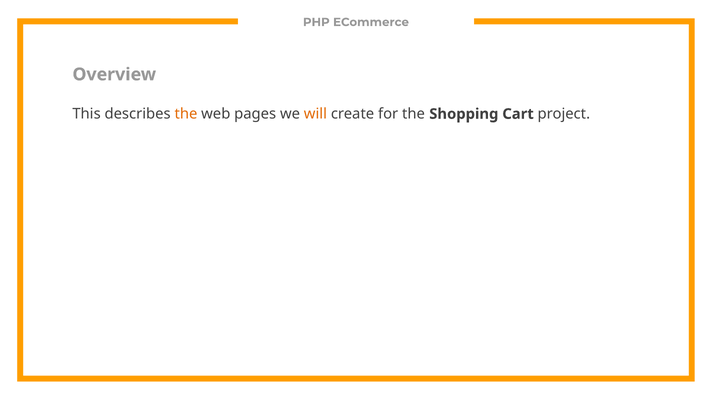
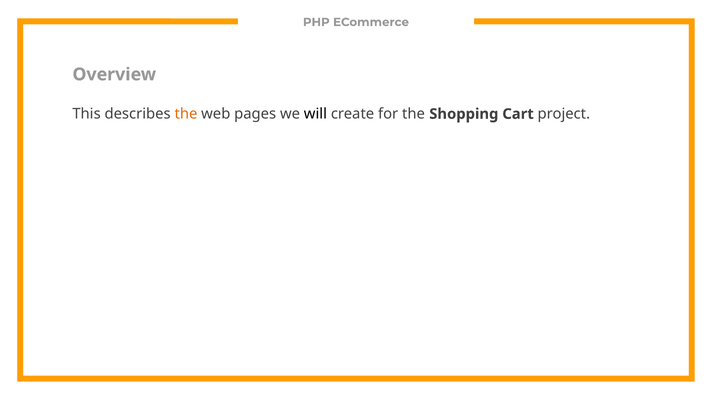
will colour: orange -> black
